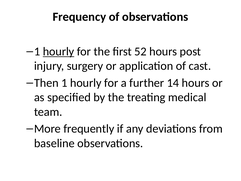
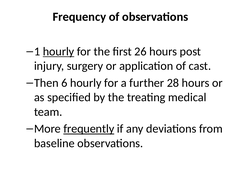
52: 52 -> 26
Then 1: 1 -> 6
14: 14 -> 28
frequently underline: none -> present
